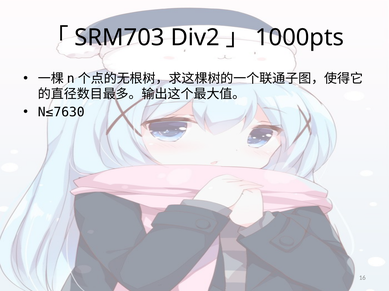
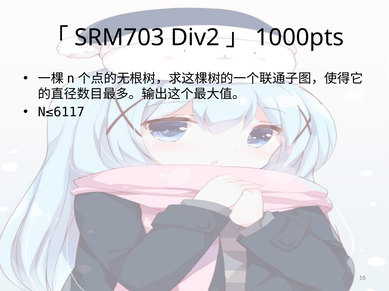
N≤7630: N≤7630 -> N≤6117
